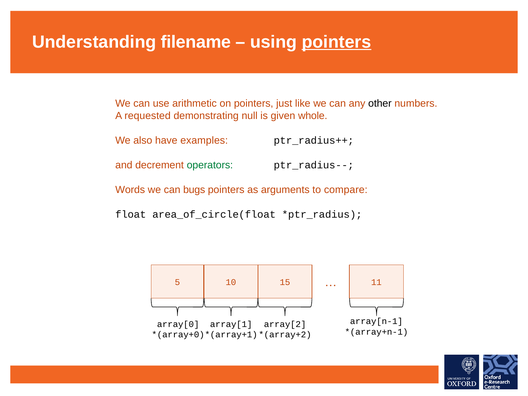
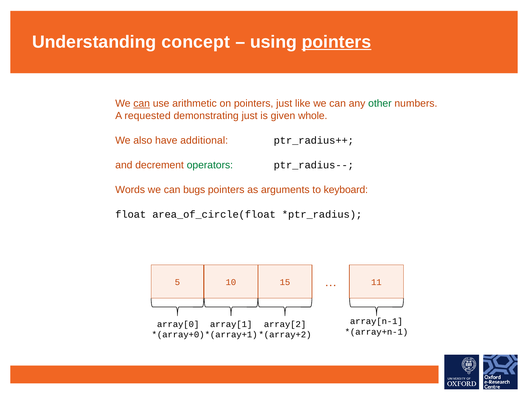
filename: filename -> concept
can at (142, 103) underline: none -> present
other colour: black -> green
demonstrating null: null -> just
examples: examples -> additional
compare: compare -> keyboard
